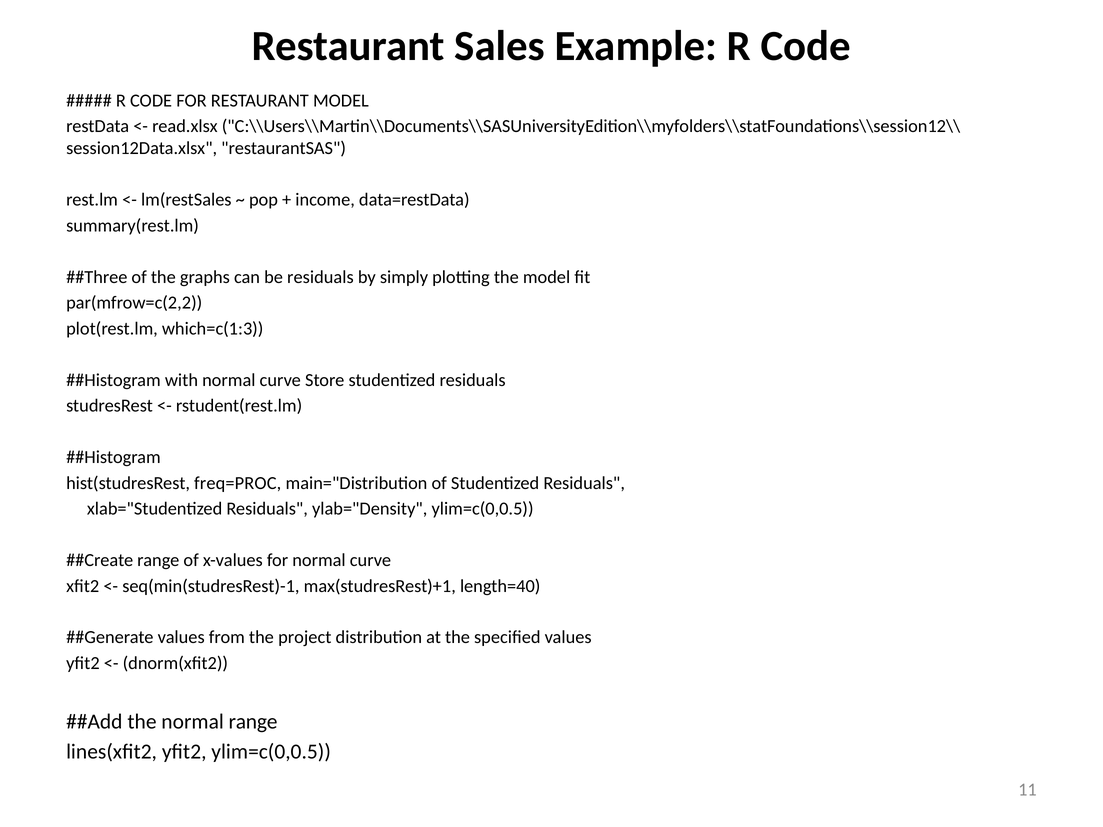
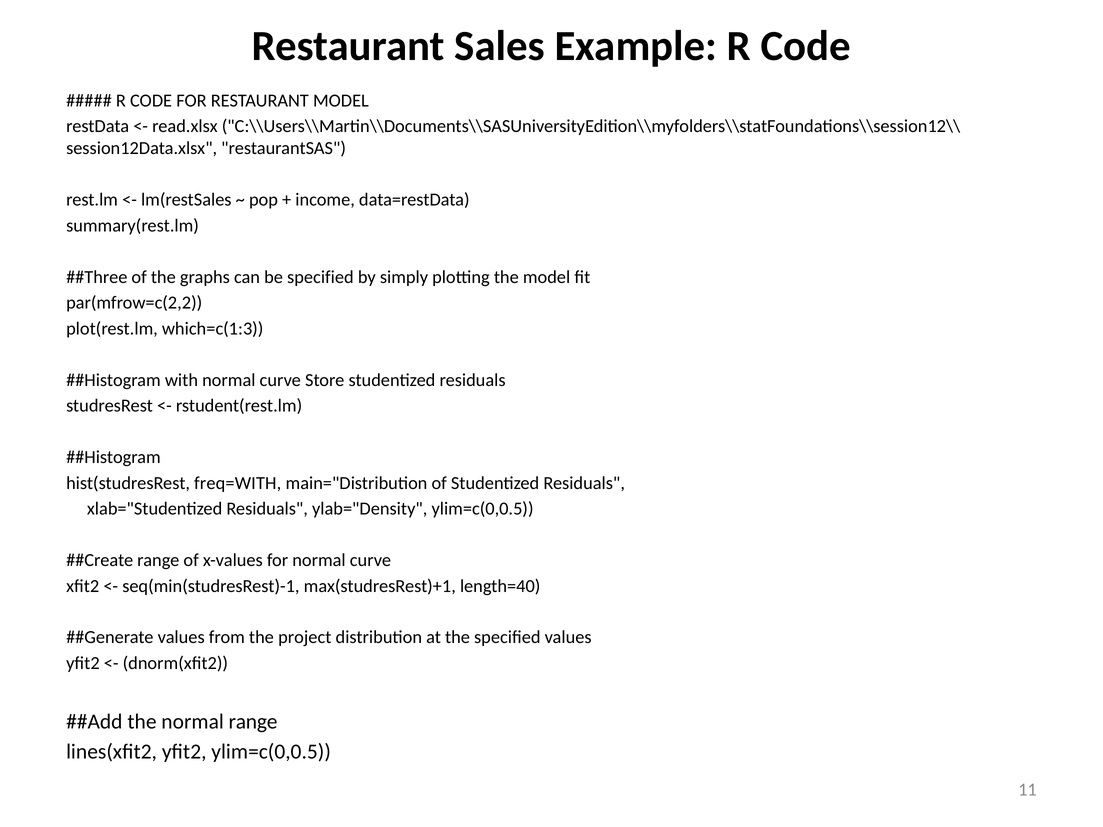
be residuals: residuals -> specified
freq=PROC: freq=PROC -> freq=WITH
